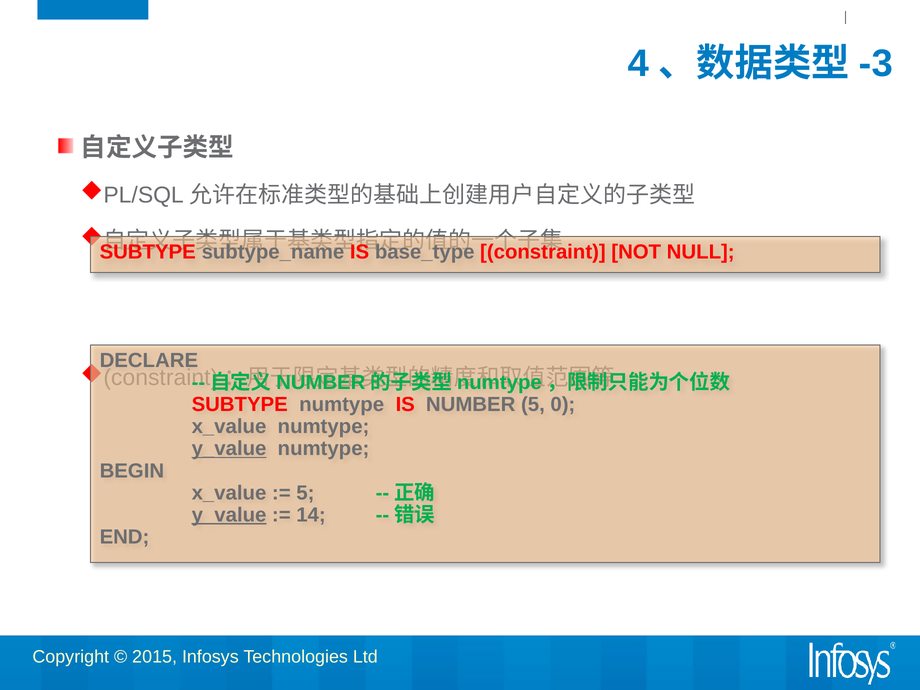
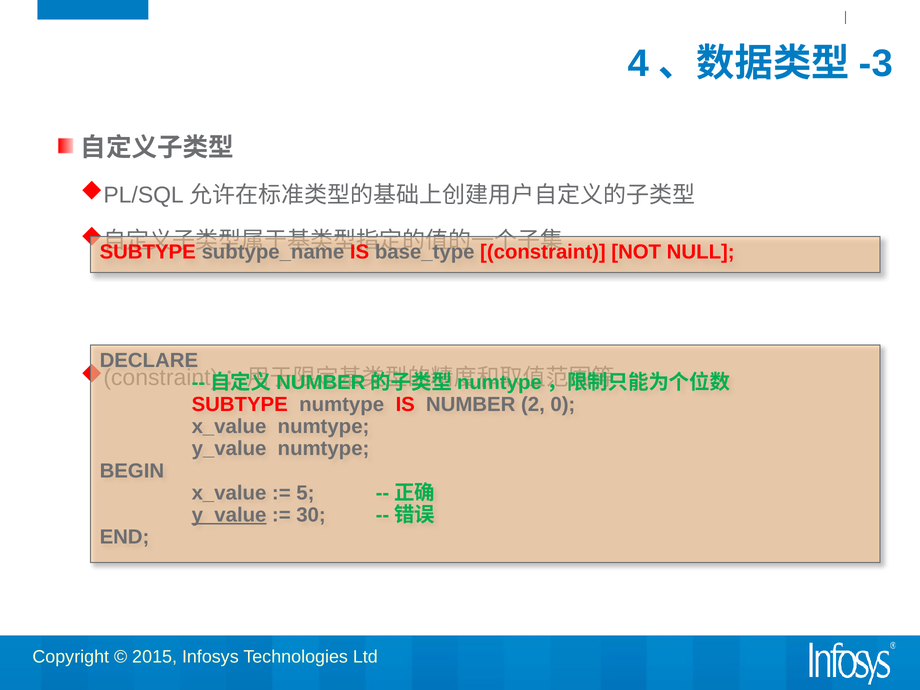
NUMBER 5: 5 -> 2
y_value at (229, 449) underline: present -> none
14: 14 -> 30
